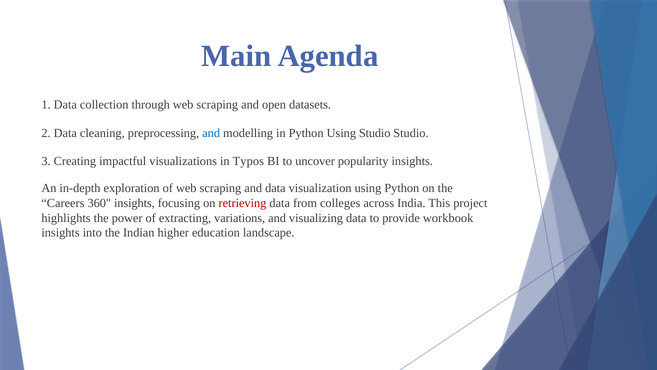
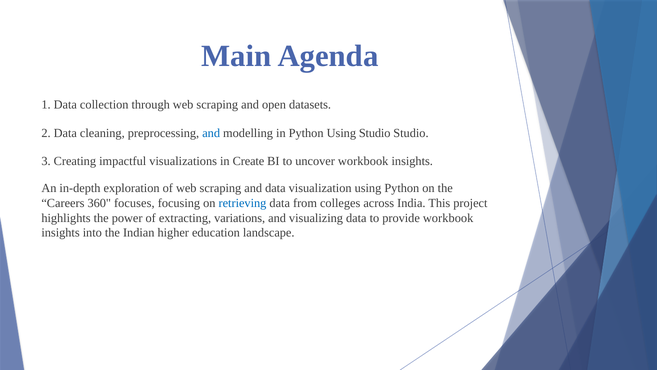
Typos: Typos -> Create
uncover popularity: popularity -> workbook
360 insights: insights -> focuses
retrieving colour: red -> blue
